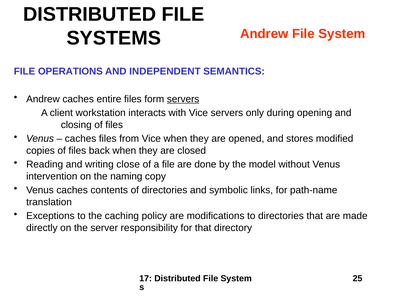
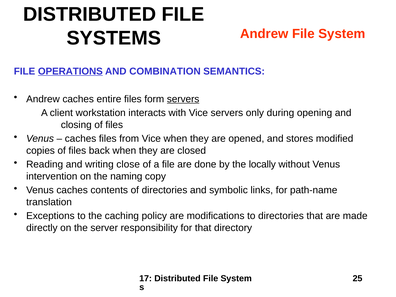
OPERATIONS underline: none -> present
INDEPENDENT: INDEPENDENT -> COMBINATION
model: model -> locally
